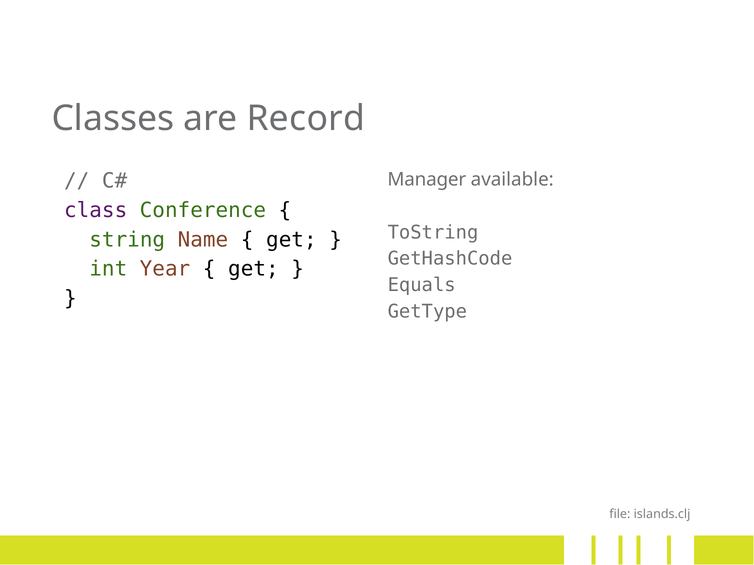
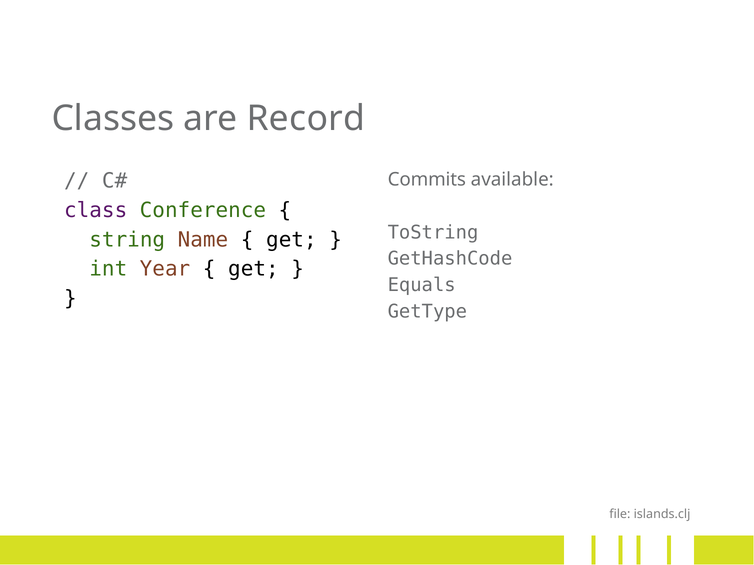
Manager: Manager -> Commits
